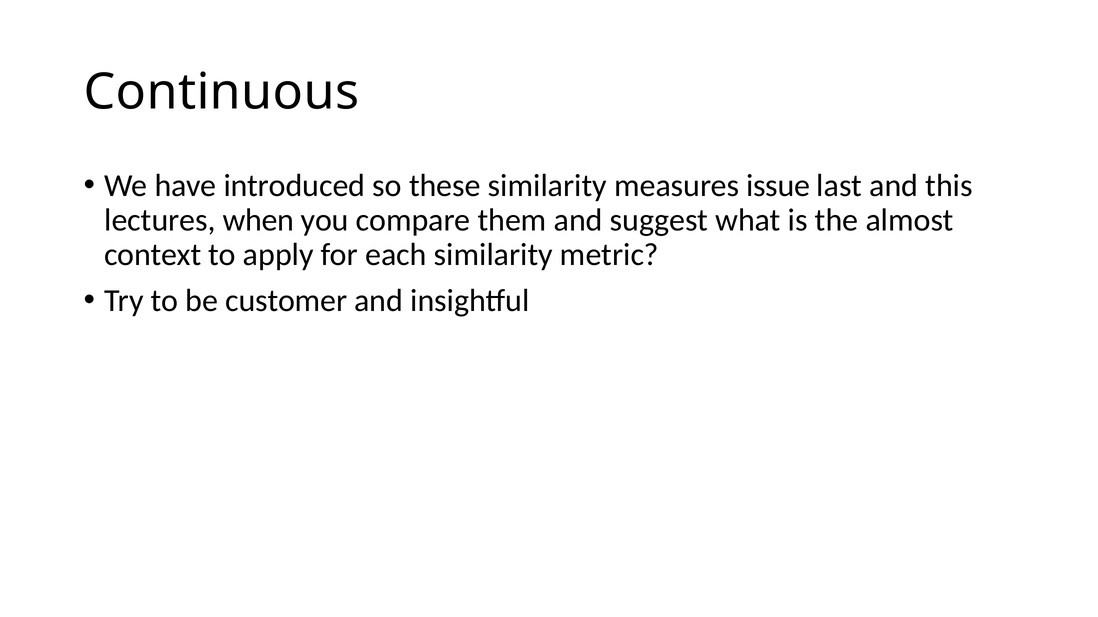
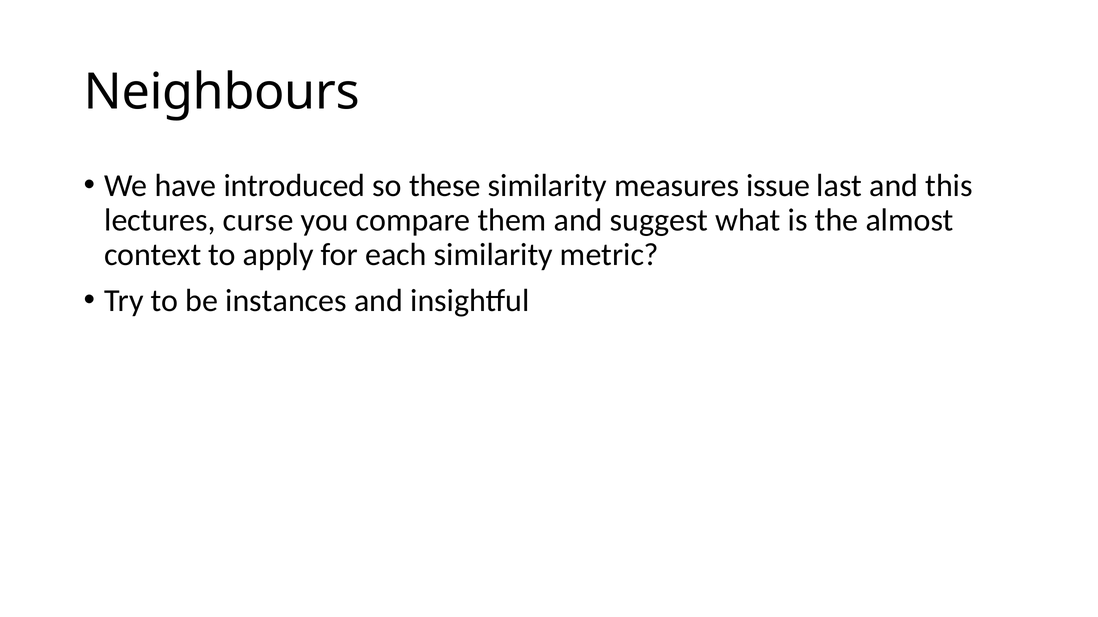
Continuous: Continuous -> Neighbours
when: when -> curse
customer: customer -> instances
